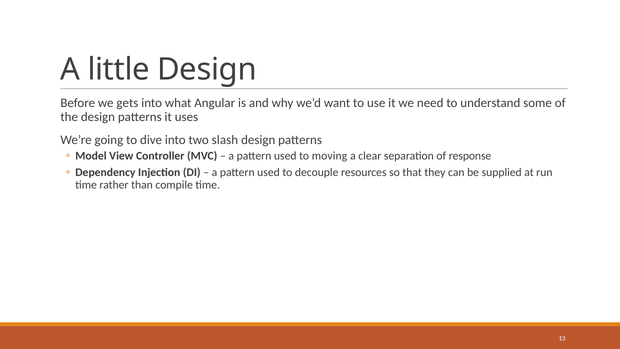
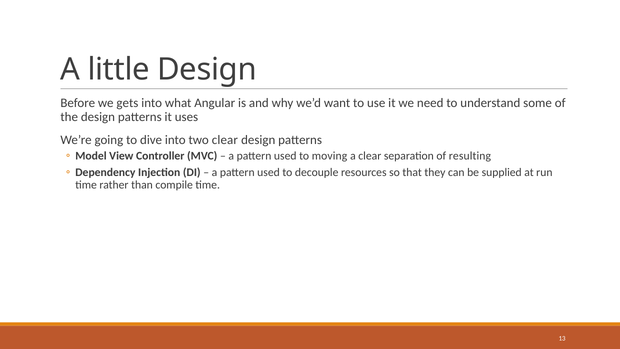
two slash: slash -> clear
response: response -> resulting
